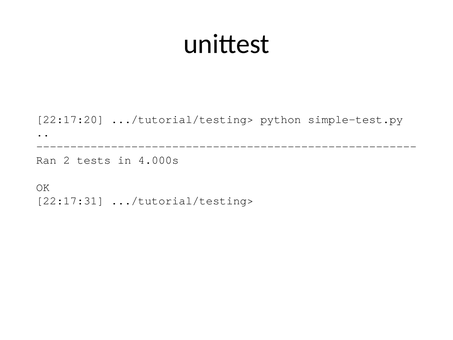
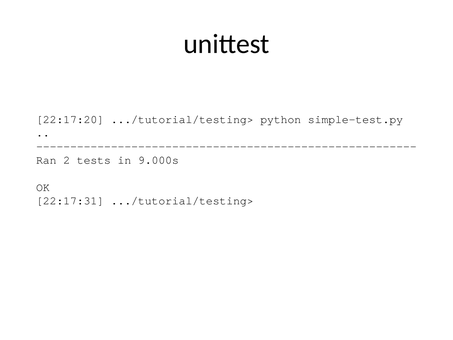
4.000s: 4.000s -> 9.000s
